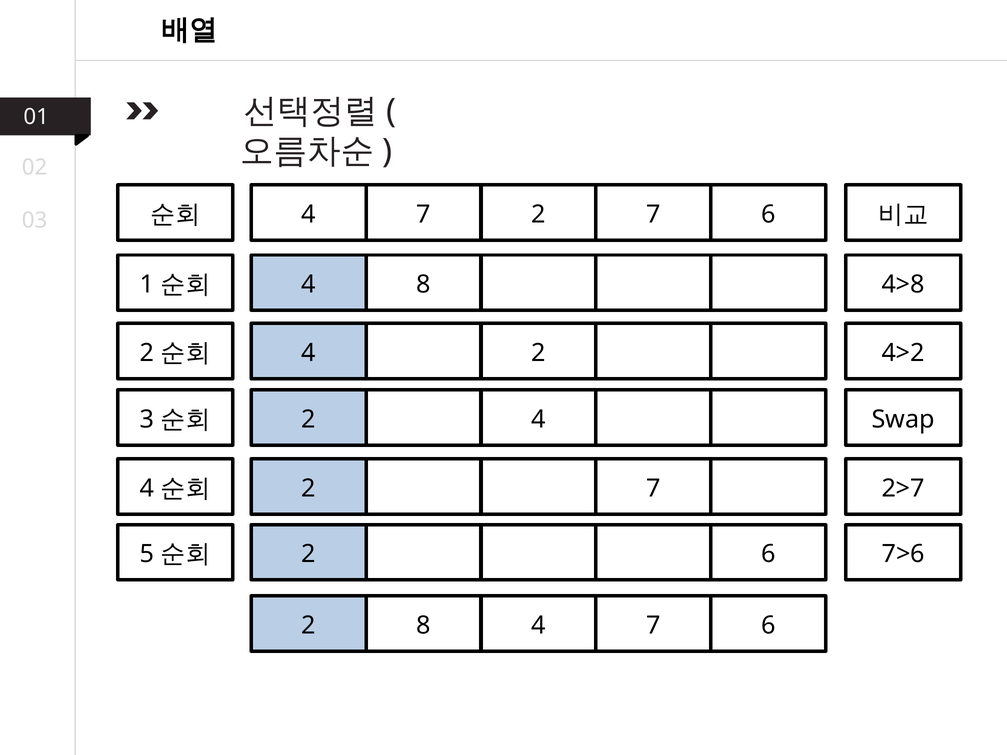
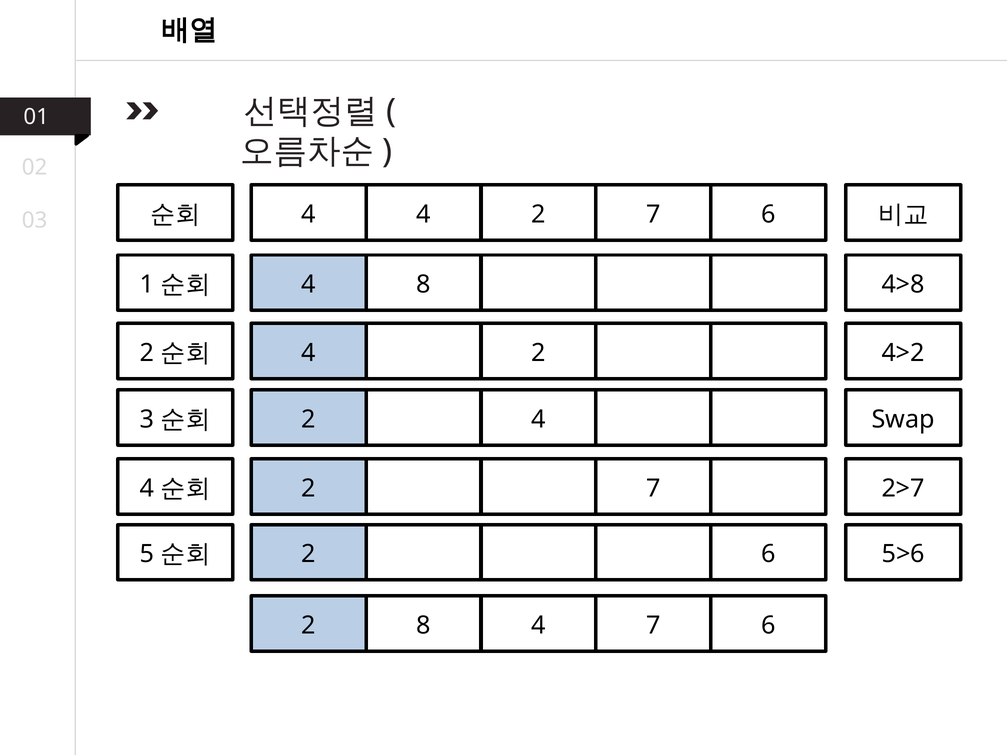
7 at (424, 214): 7 -> 4
7>6: 7>6 -> 5>6
